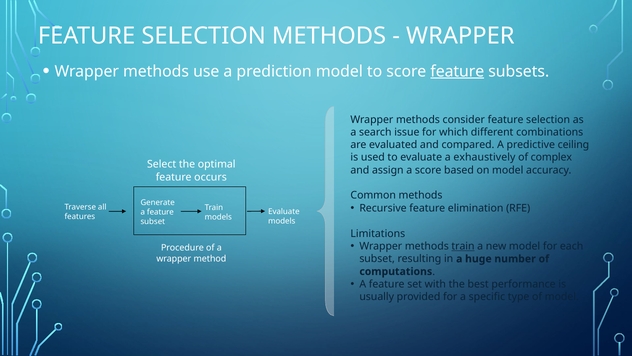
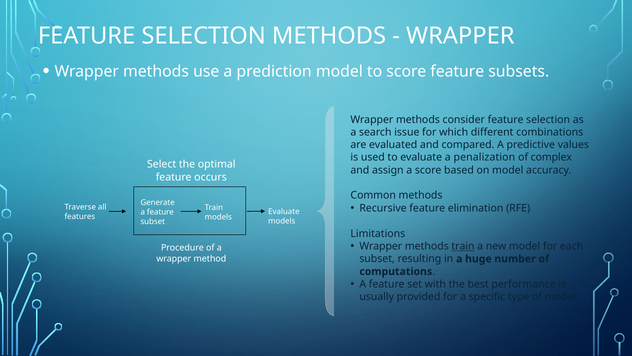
feature at (457, 71) underline: present -> none
ceiling: ceiling -> values
exhaustively: exhaustively -> penalization
